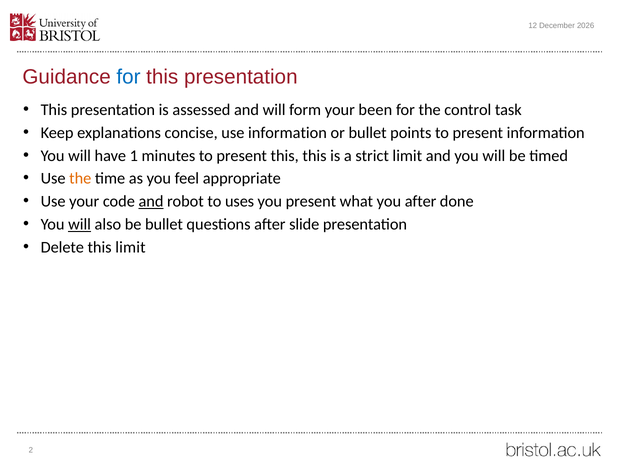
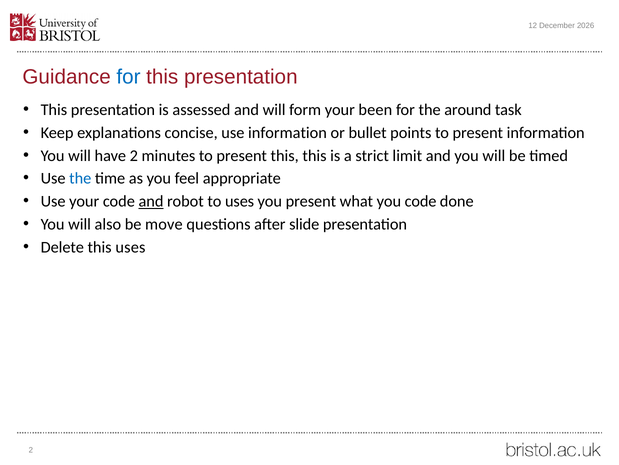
control: control -> around
have 1: 1 -> 2
the at (80, 178) colour: orange -> blue
you after: after -> code
will at (80, 224) underline: present -> none
be bullet: bullet -> move
this limit: limit -> uses
